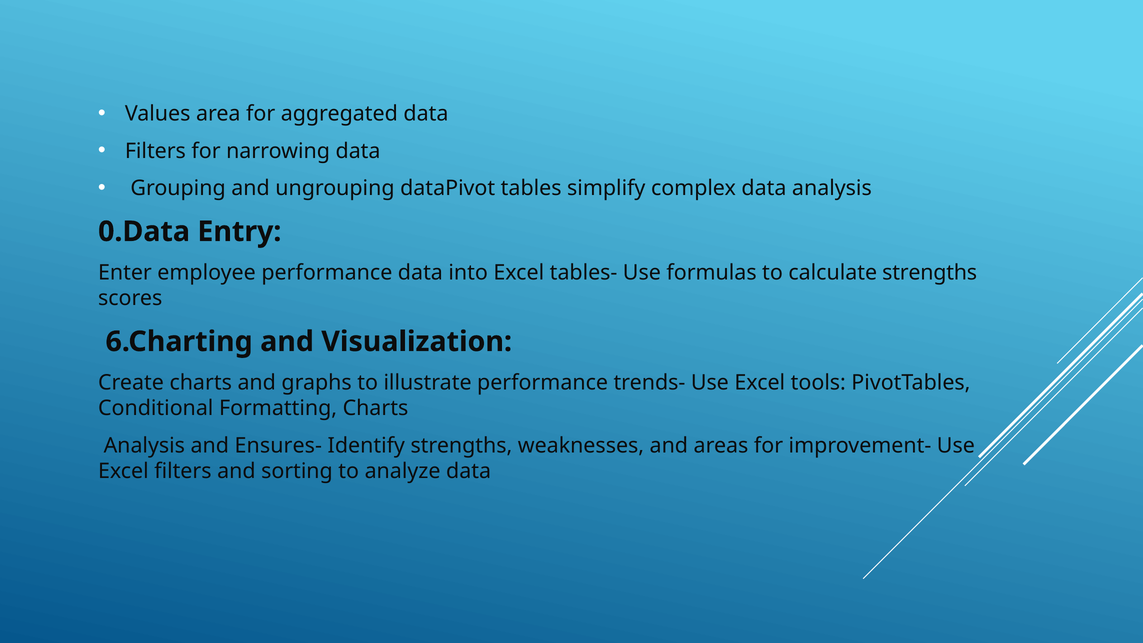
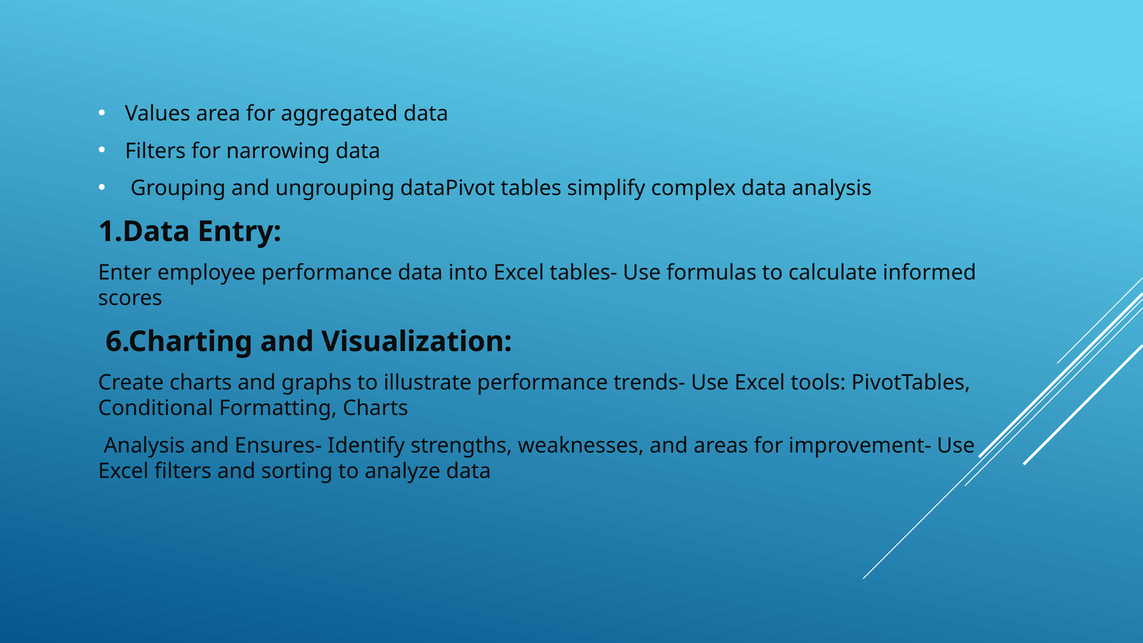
0.Data: 0.Data -> 1.Data
calculate strengths: strengths -> informed
